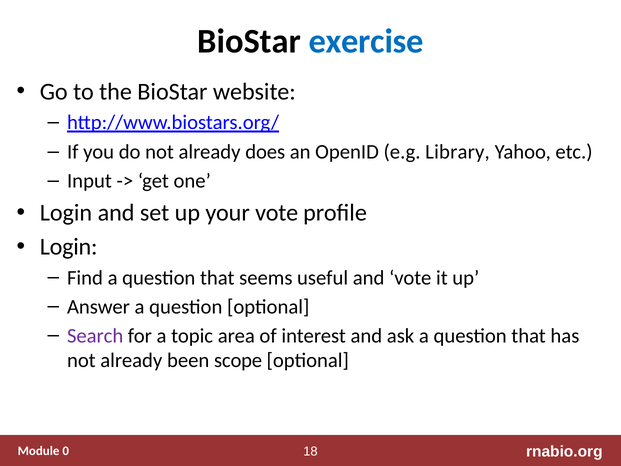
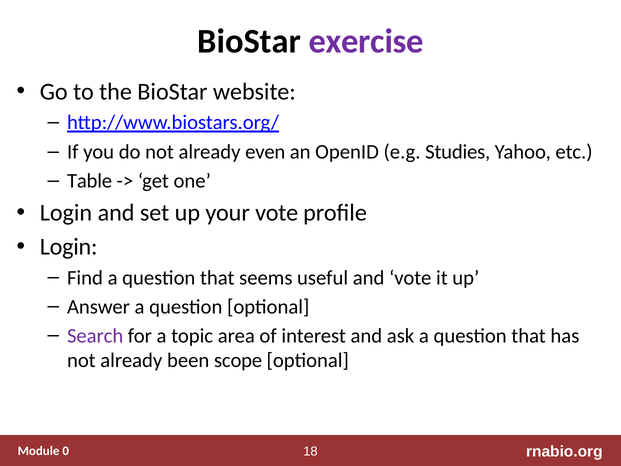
exercise colour: blue -> purple
does: does -> even
Library: Library -> Studies
Input: Input -> Table
